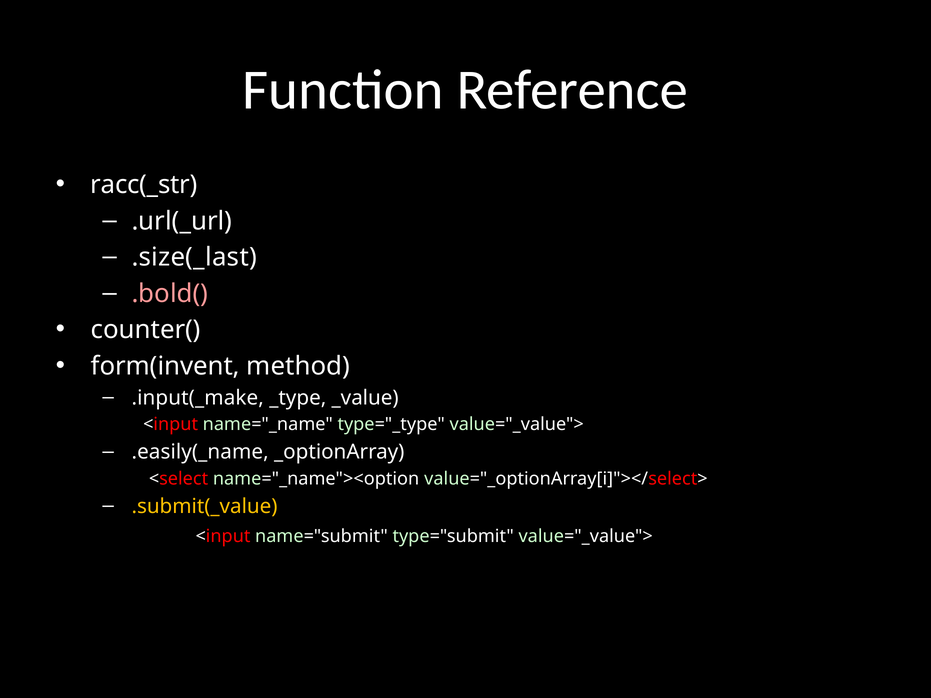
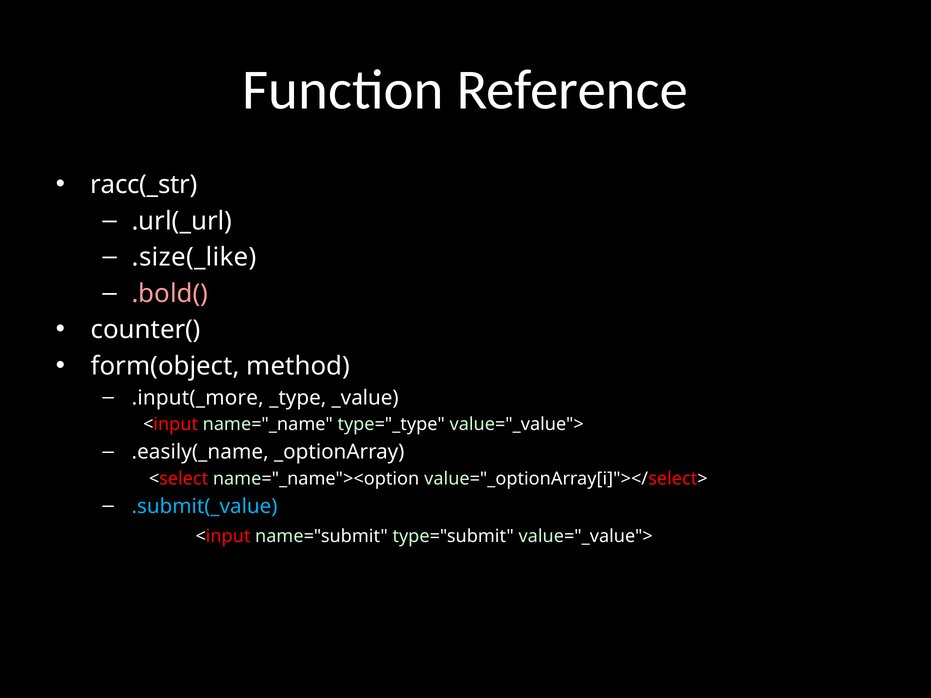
.size(_last: .size(_last -> .size(_like
form(invent: form(invent -> form(object
.input(_make: .input(_make -> .input(_more
.submit(_value colour: yellow -> light blue
